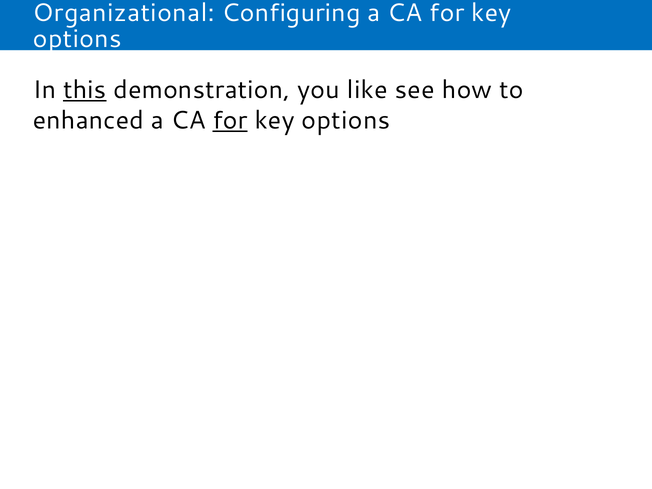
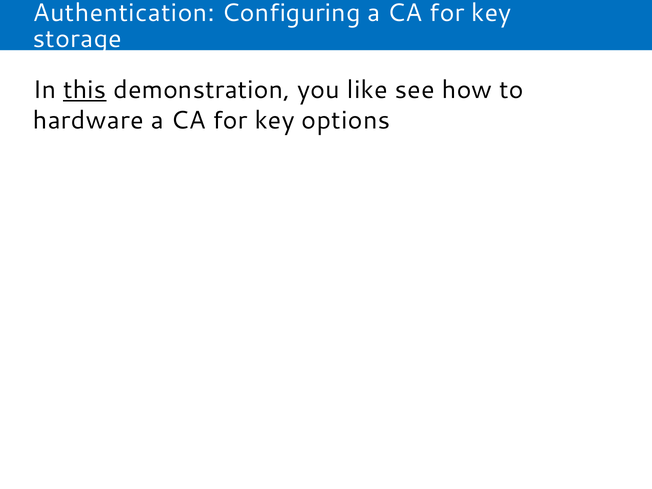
Organizational: Organizational -> Authentication
options at (77, 39): options -> storage
enhanced: enhanced -> hardware
for at (230, 120) underline: present -> none
